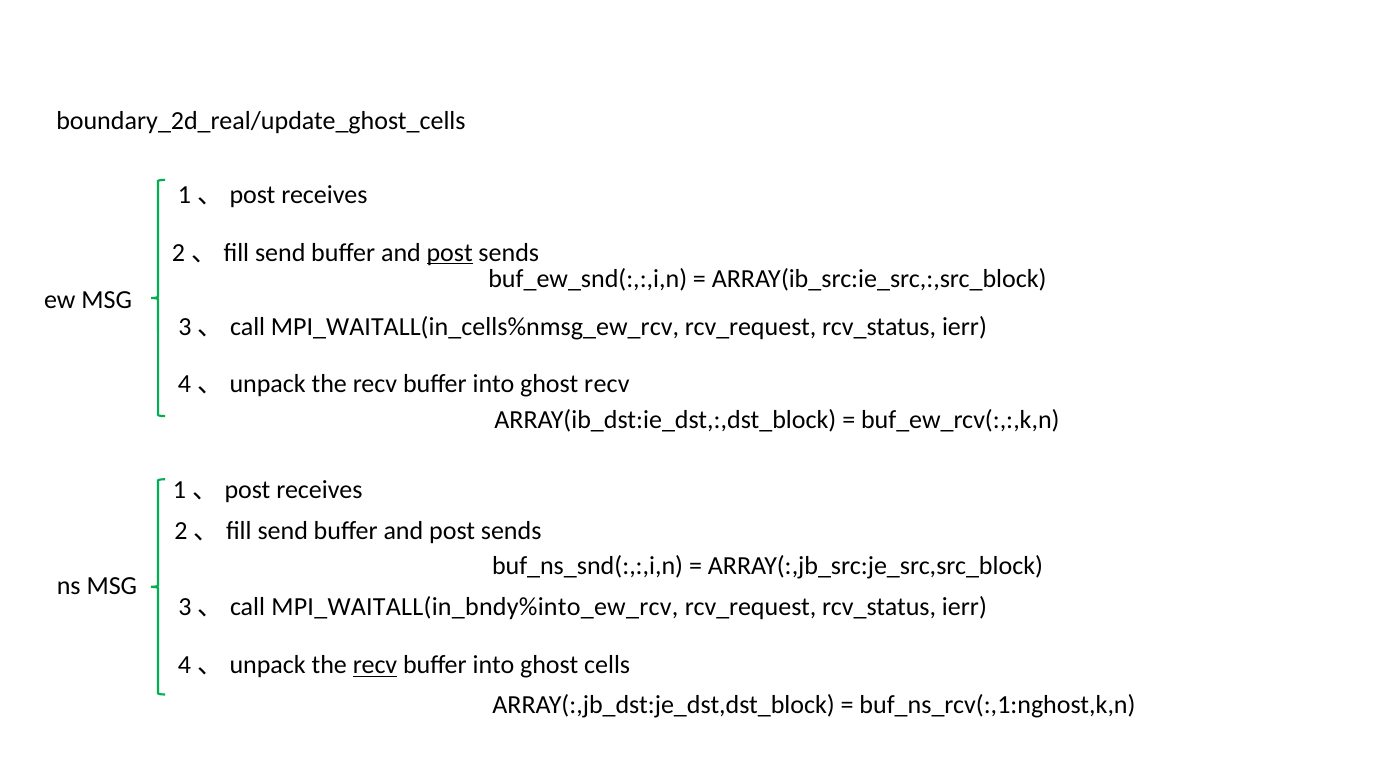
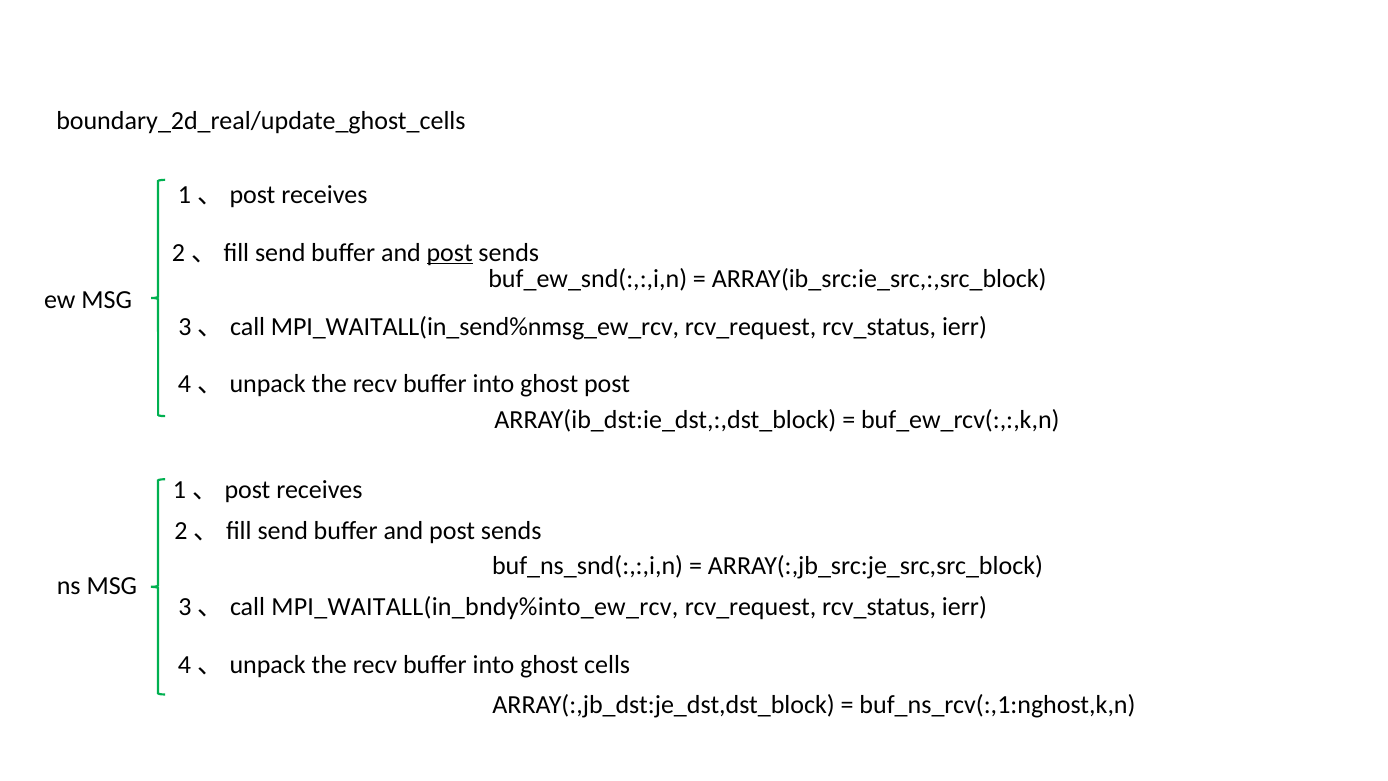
MPI_WAITALL(in_cells%nmsg_ew_rcv: MPI_WAITALL(in_cells%nmsg_ew_rcv -> MPI_WAITALL(in_send%nmsg_ew_rcv
ghost recv: recv -> post
recv at (375, 665) underline: present -> none
